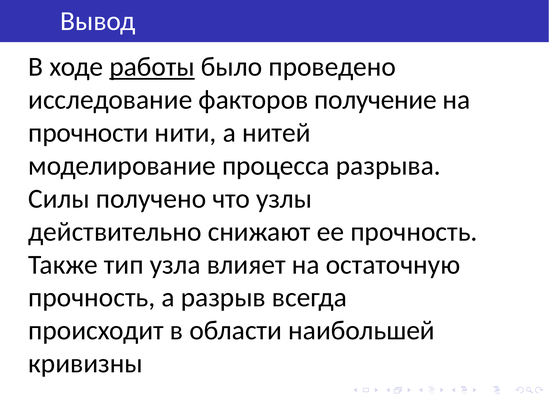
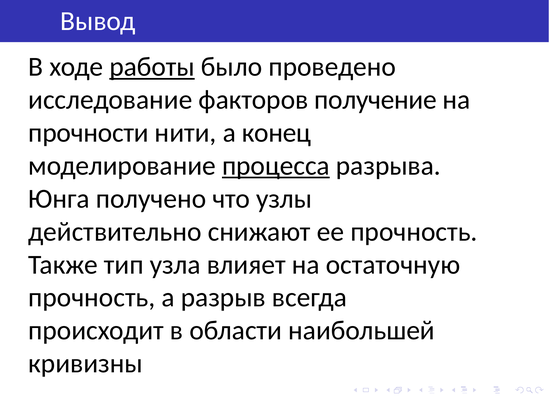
нитей: нитей -> конец
процесса underline: none -> present
Силы: Силы -> Юнга
